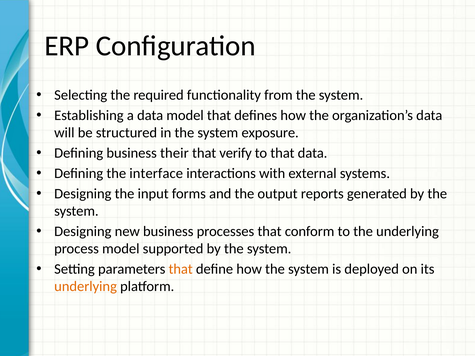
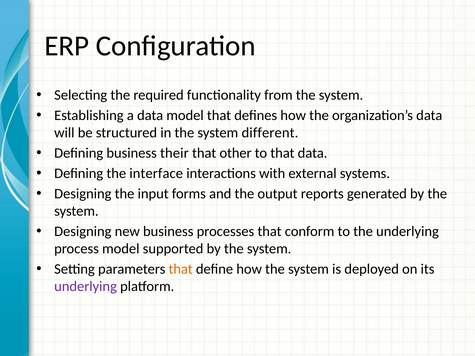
exposure: exposure -> different
verify: verify -> other
underlying at (86, 287) colour: orange -> purple
